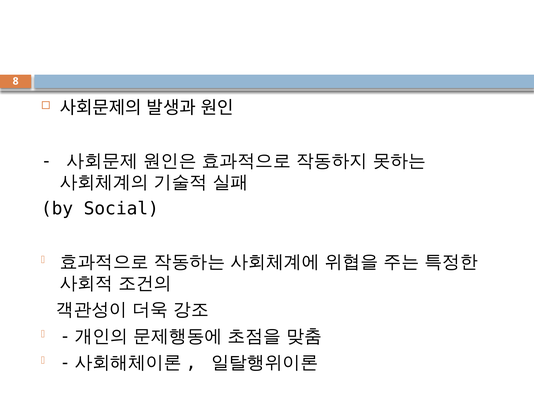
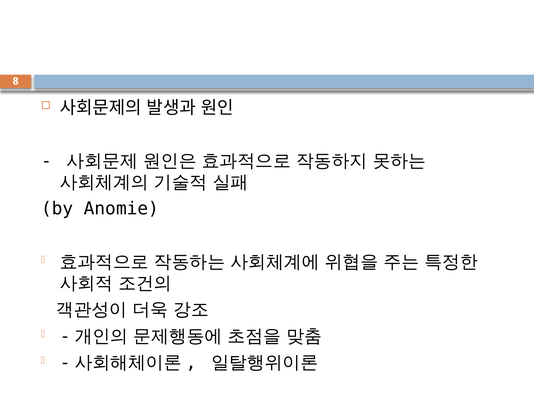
Social: Social -> Anomie
